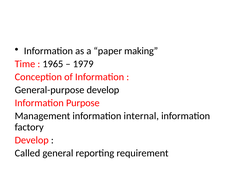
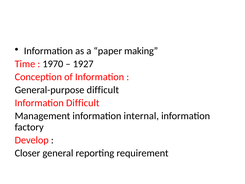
1965: 1965 -> 1970
1979: 1979 -> 1927
General-purpose develop: develop -> difficult
Information Purpose: Purpose -> Difficult
Called: Called -> Closer
